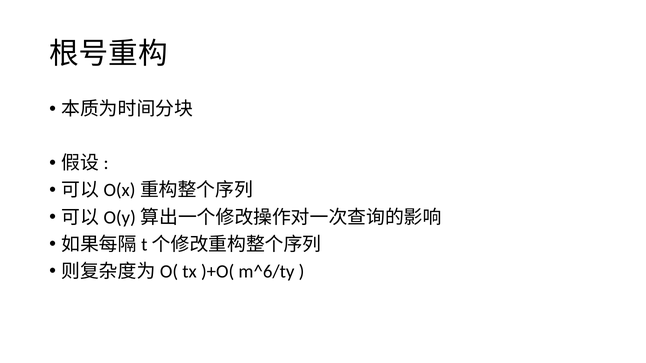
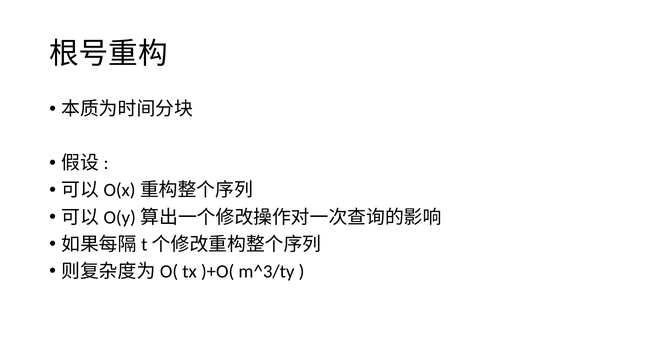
m^6/ty: m^6/ty -> m^3/ty
